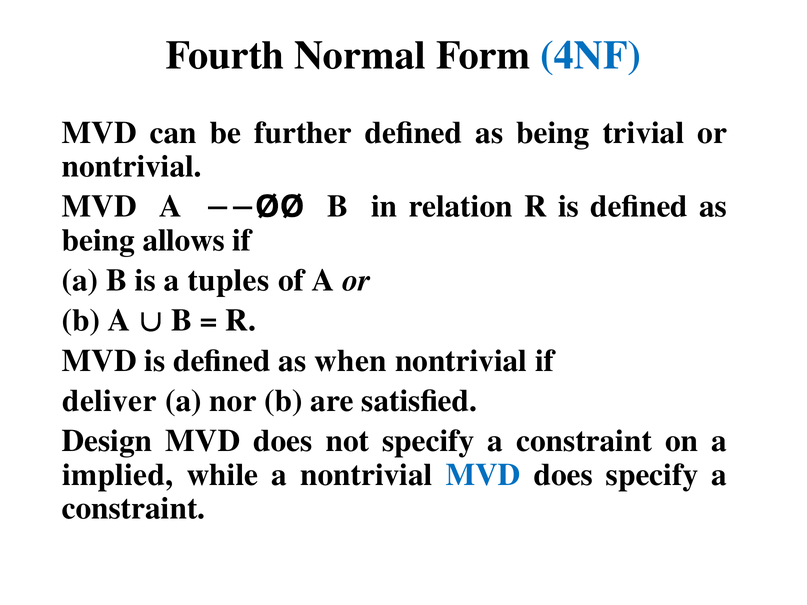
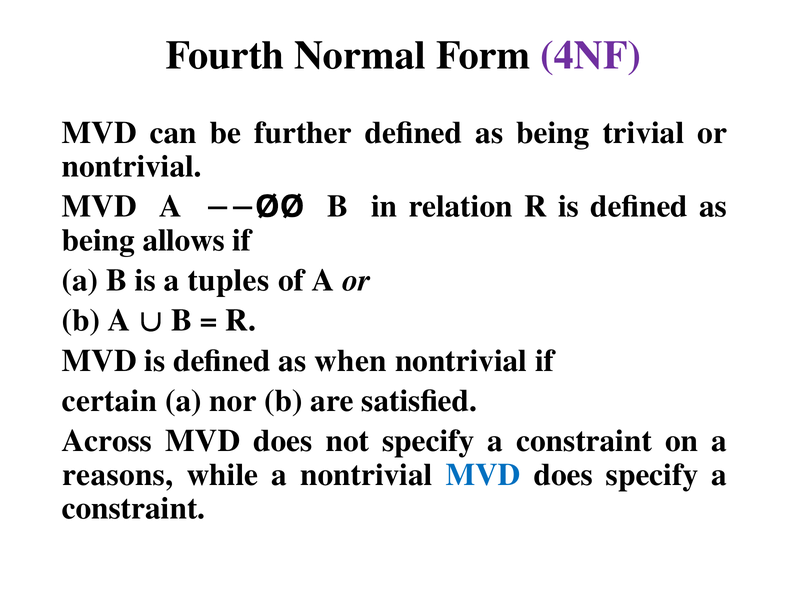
4NF colour: blue -> purple
deliver: deliver -> certain
Design: Design -> Across
implied: implied -> reasons
